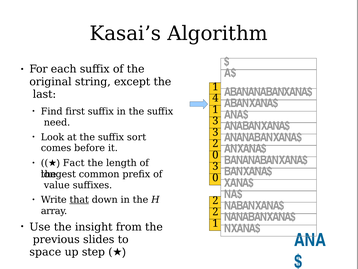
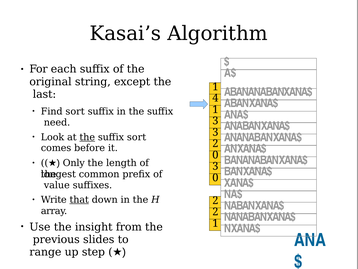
Find first: first -> sort
the at (87, 137) underline: none -> present
Fact: Fact -> Only
space: space -> range
